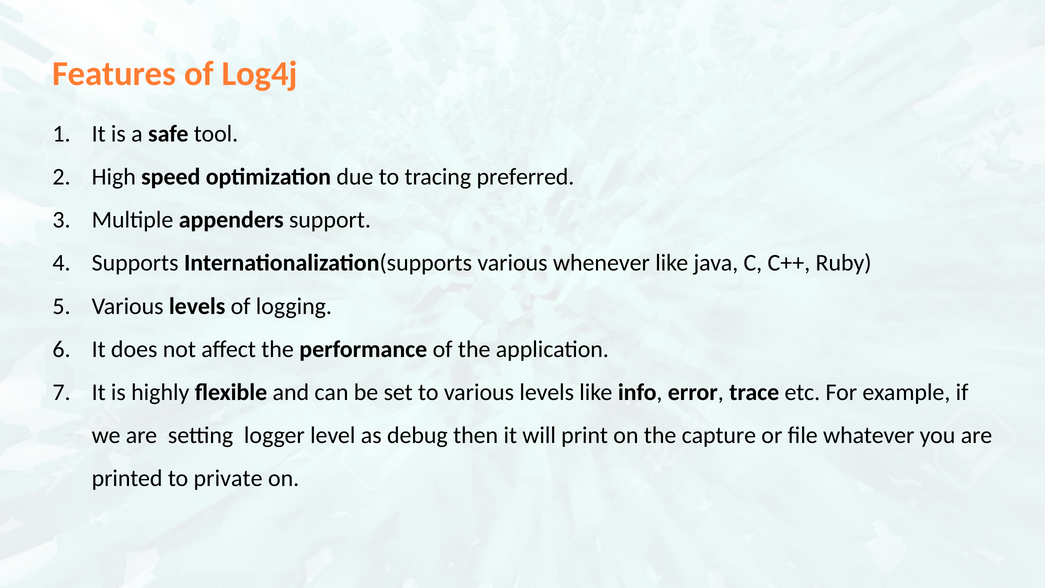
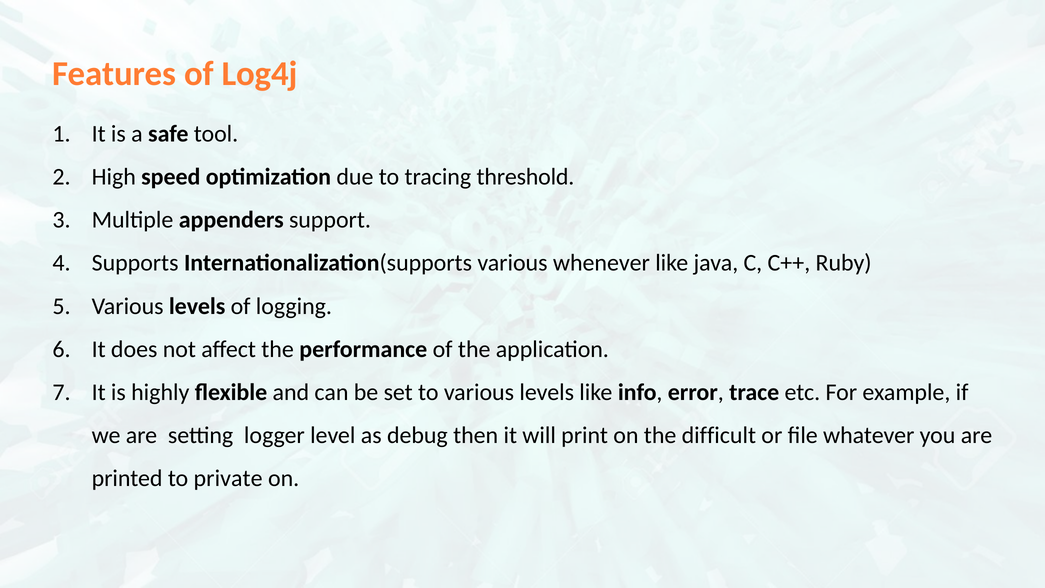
preferred: preferred -> threshold
capture: capture -> difficult
